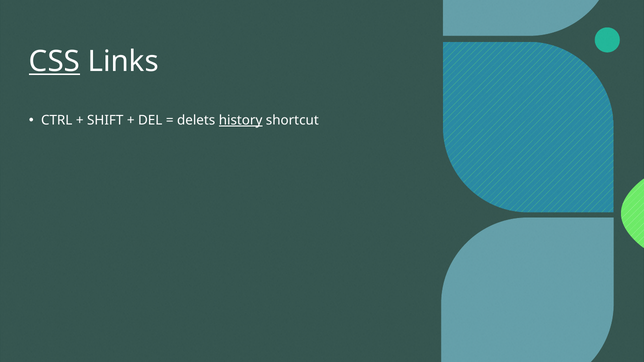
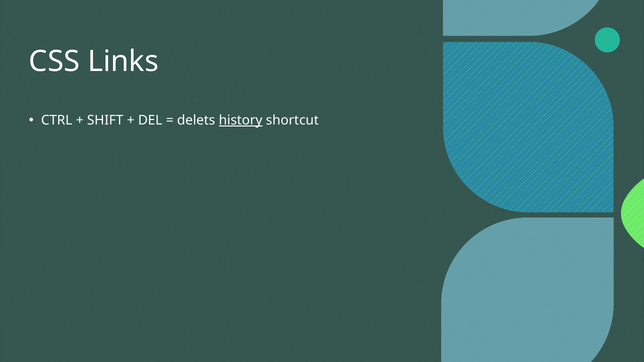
CSS underline: present -> none
